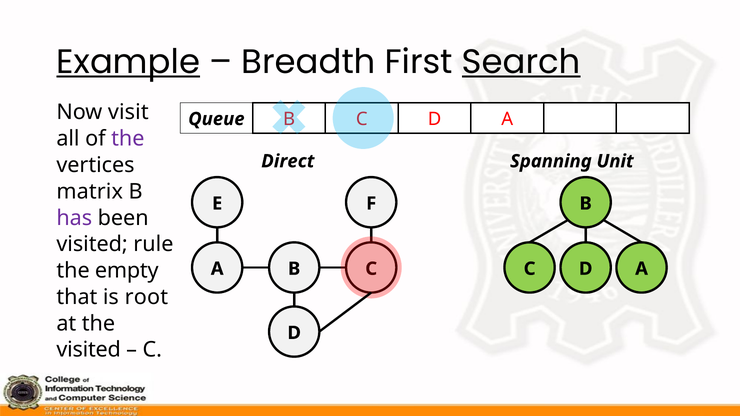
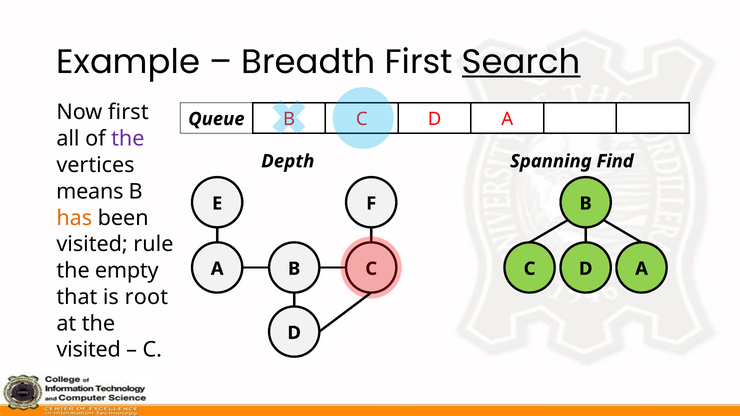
Example underline: present -> none
Now visit: visit -> first
Direct: Direct -> Depth
Unit: Unit -> Find
matrix: matrix -> means
has colour: purple -> orange
